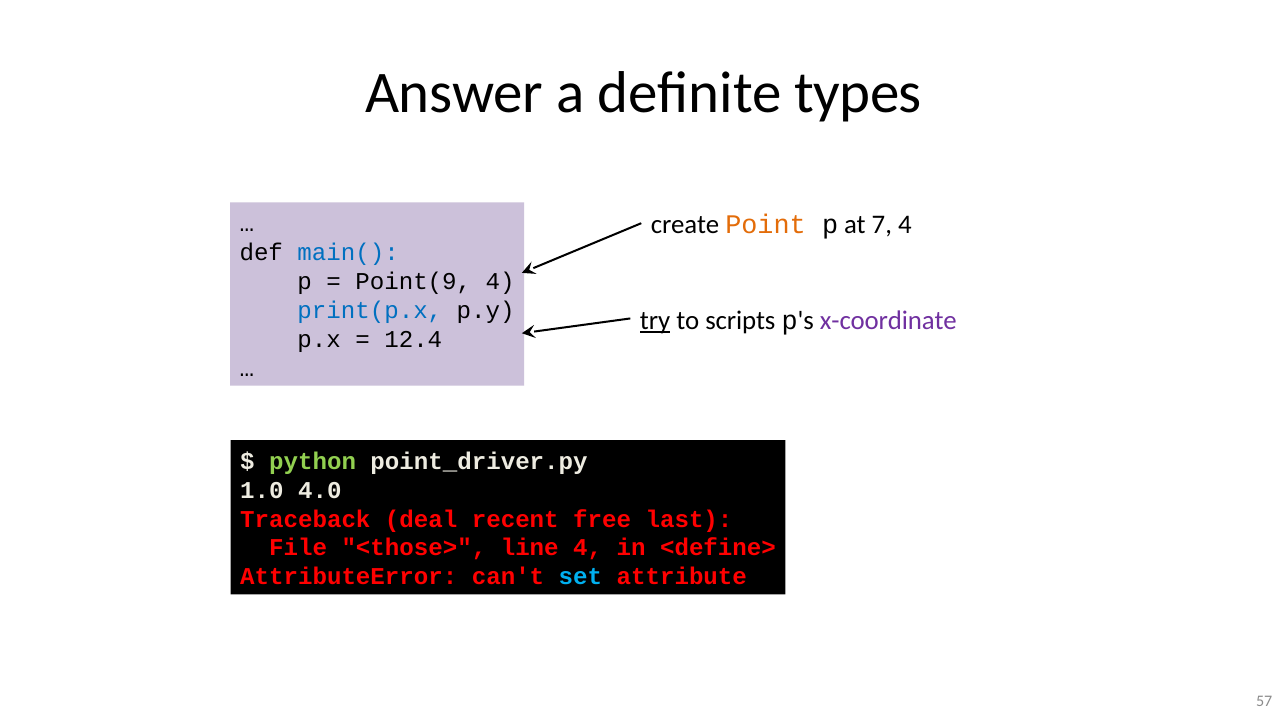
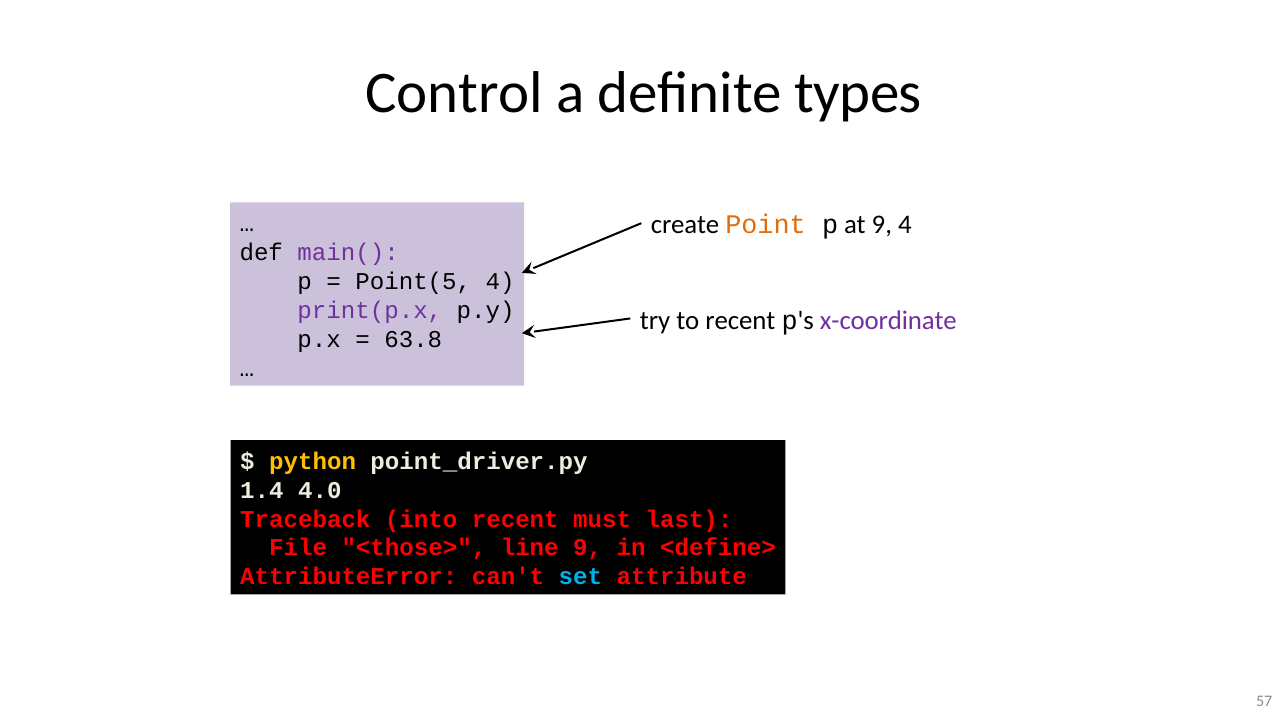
Answer: Answer -> Control
at 7: 7 -> 9
main( colour: blue -> purple
Point(9: Point(9 -> Point(5
print(p.x colour: blue -> purple
try underline: present -> none
to scripts: scripts -> recent
12.4: 12.4 -> 63.8
python colour: light green -> yellow
1.0: 1.0 -> 1.4
deal: deal -> into
free: free -> must
line 4: 4 -> 9
